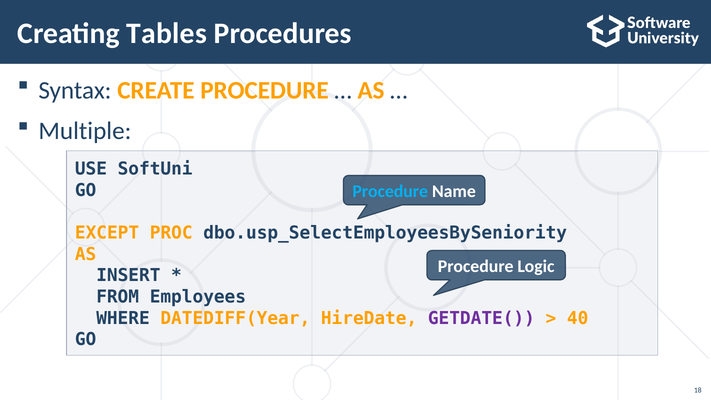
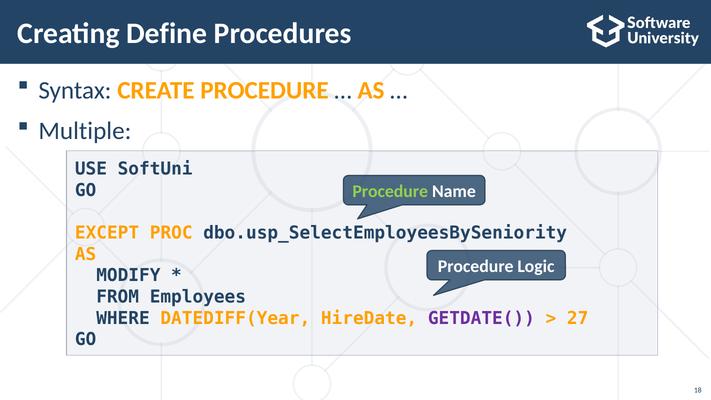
Tables: Tables -> Define
Procedure at (390, 191) colour: light blue -> light green
INSERT: INSERT -> MODIFY
40: 40 -> 27
